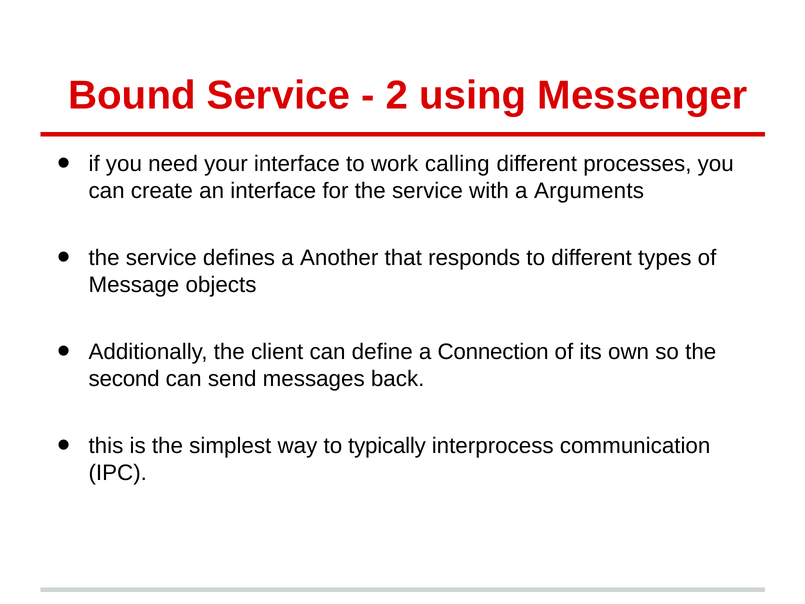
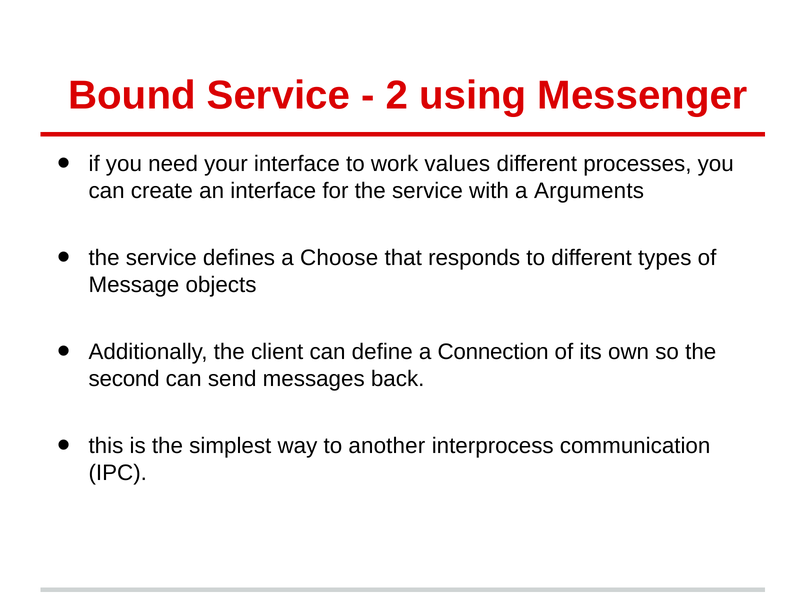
calling: calling -> values
Another: Another -> Choose
typically: typically -> another
